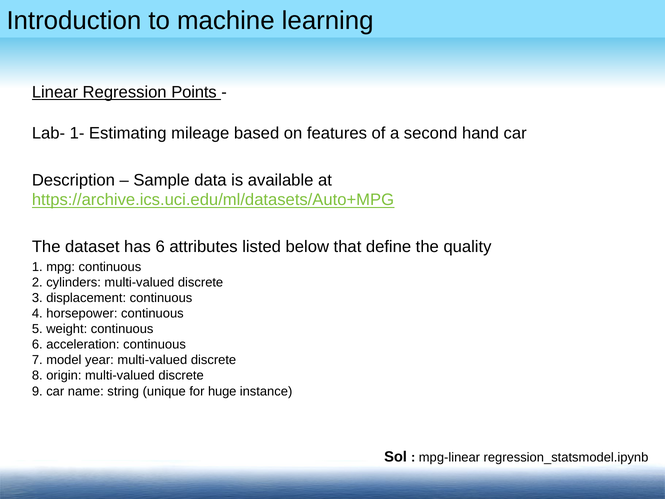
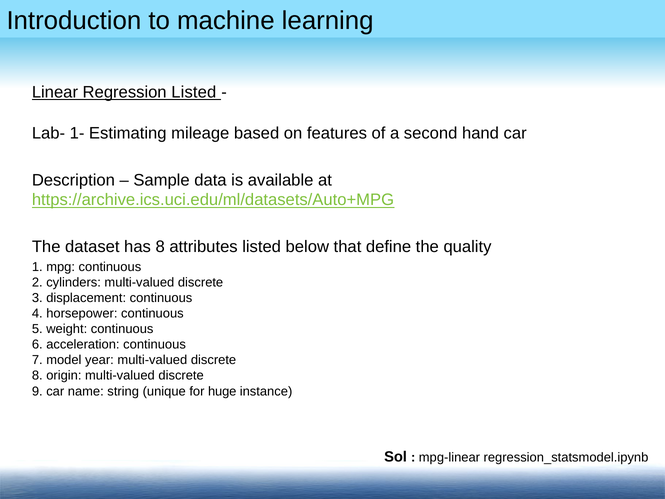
Regression Points: Points -> Listed
has 6: 6 -> 8
